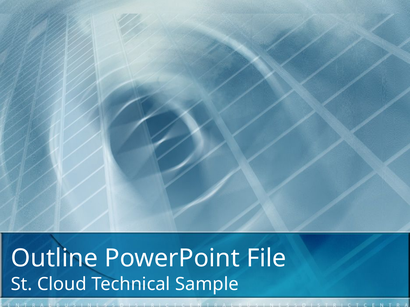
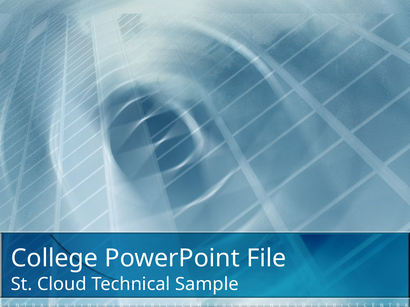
Outline: Outline -> College
